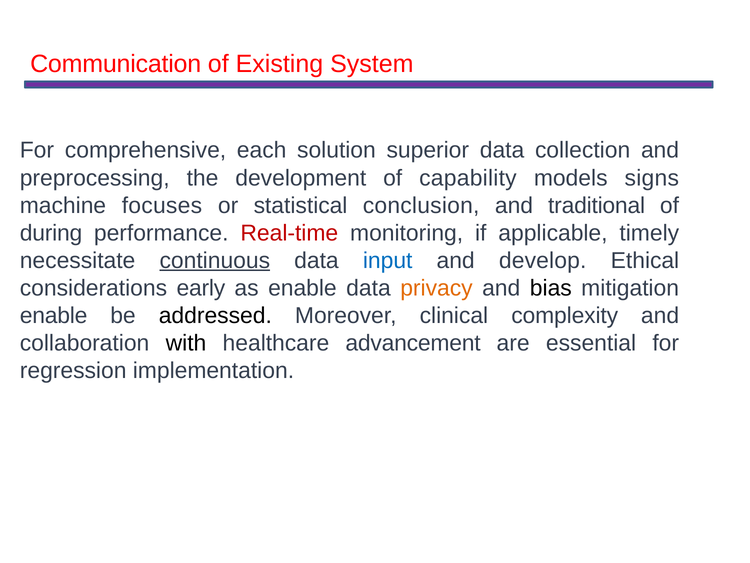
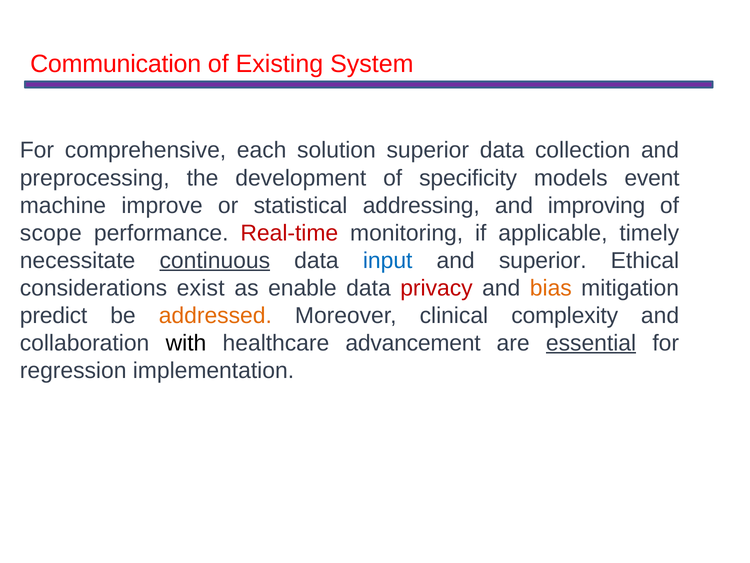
capability: capability -> specificity
signs: signs -> event
focuses: focuses -> improve
conclusion: conclusion -> addressing
traditional: traditional -> improving
during: during -> scope
and develop: develop -> superior
early: early -> exist
privacy colour: orange -> red
bias colour: black -> orange
enable at (54, 315): enable -> predict
addressed colour: black -> orange
essential underline: none -> present
